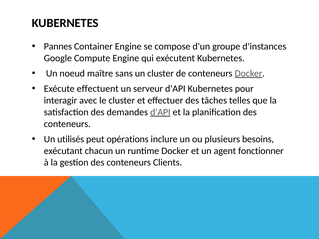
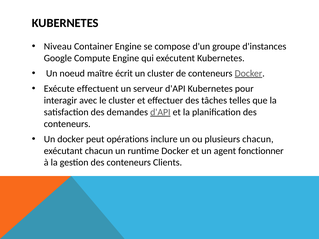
Pannes: Pannes -> Niveau
sans: sans -> écrit
Un utilisés: utilisés -> docker
plusieurs besoins: besoins -> chacun
